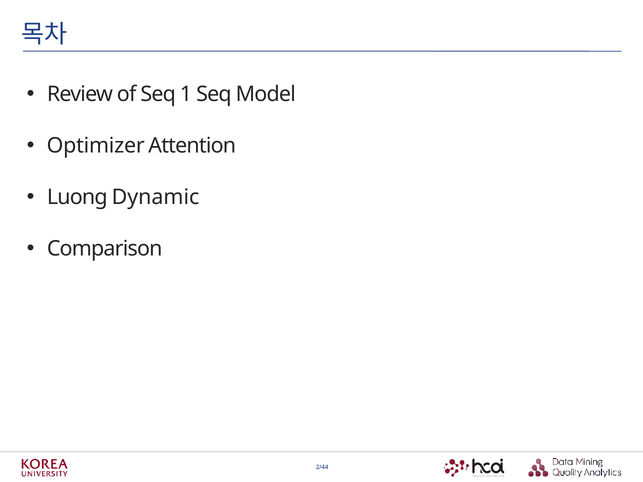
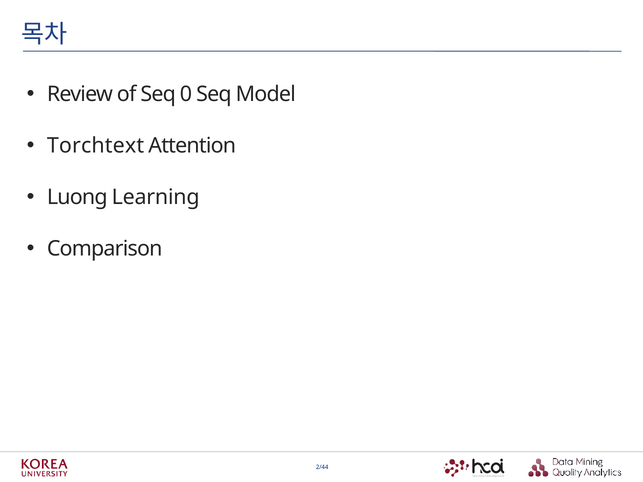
1: 1 -> 0
Optimizer: Optimizer -> Torchtext
Dynamic: Dynamic -> Learning
